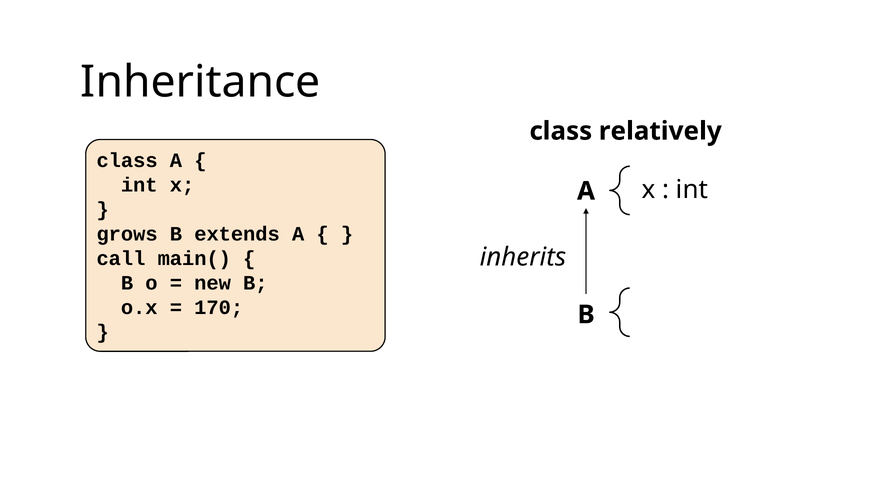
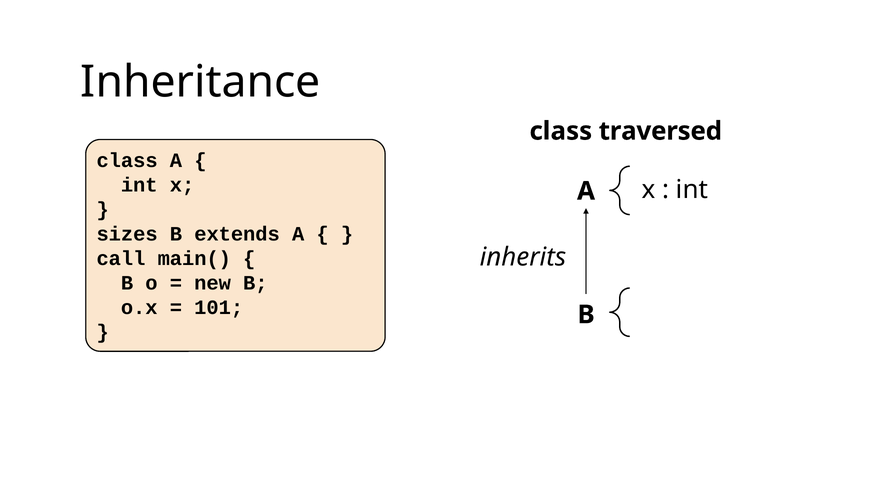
relatively: relatively -> traversed
grows: grows -> sizes
170: 170 -> 101
